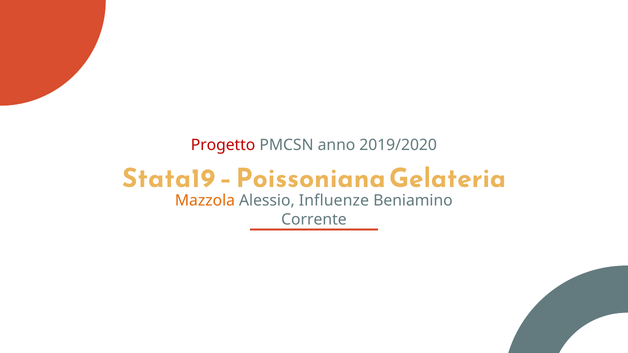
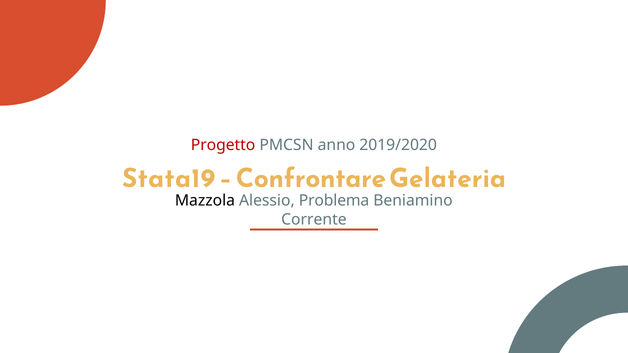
Poissoniana: Poissoniana -> Confrontare
Mazzola colour: orange -> black
Influenze: Influenze -> Problema
